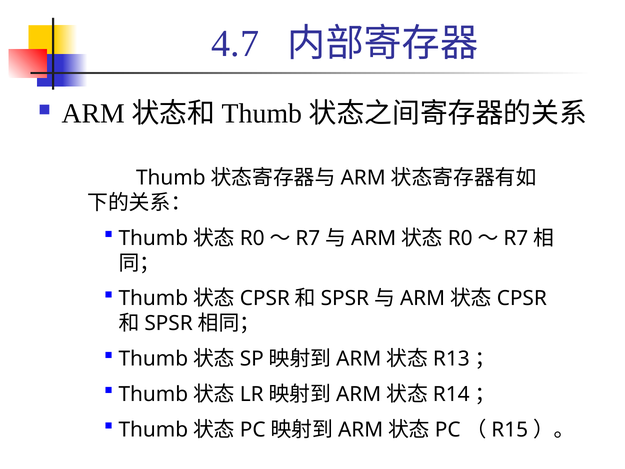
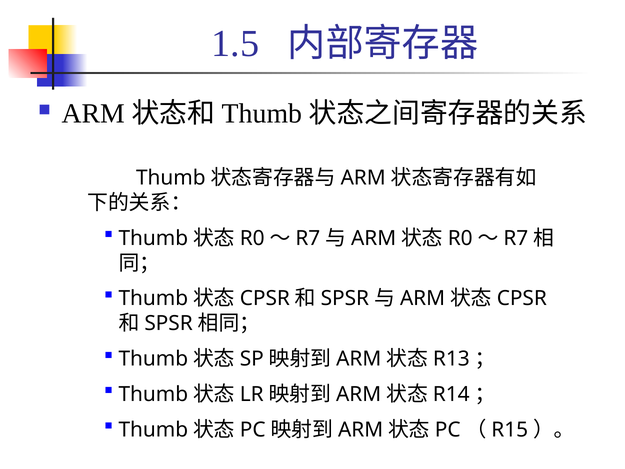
4.7: 4.7 -> 1.5
